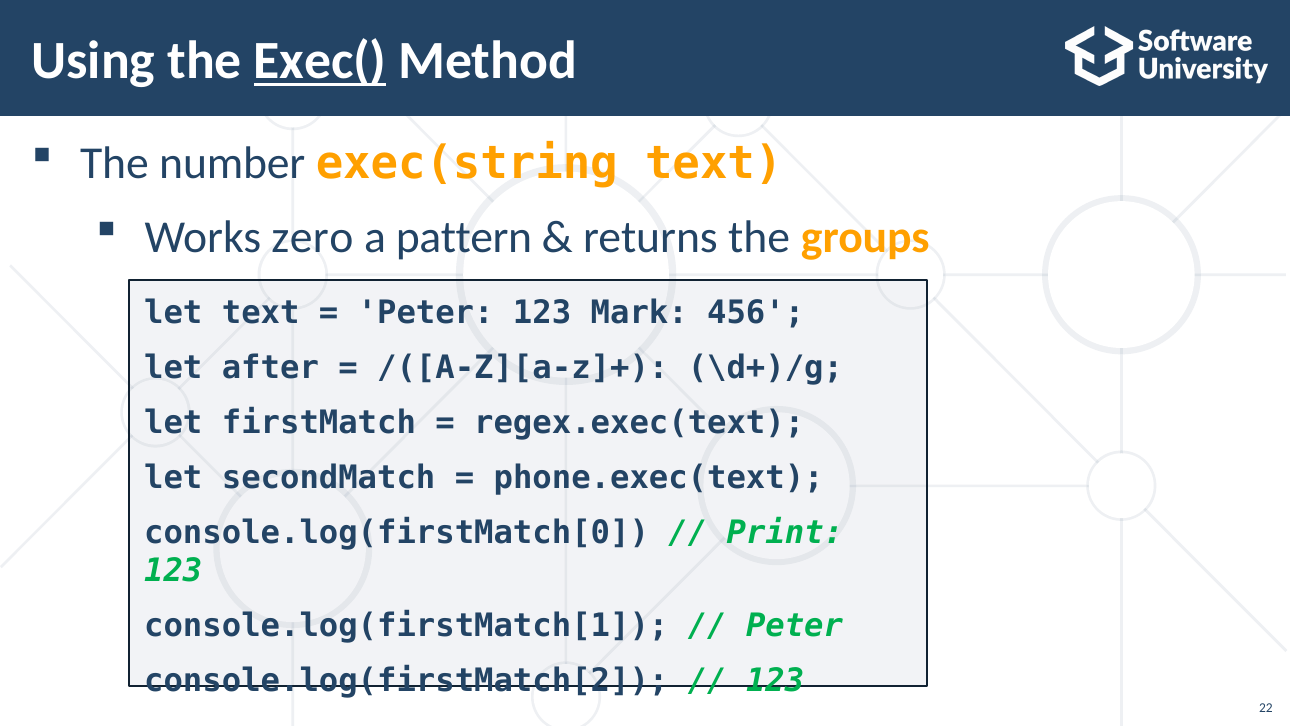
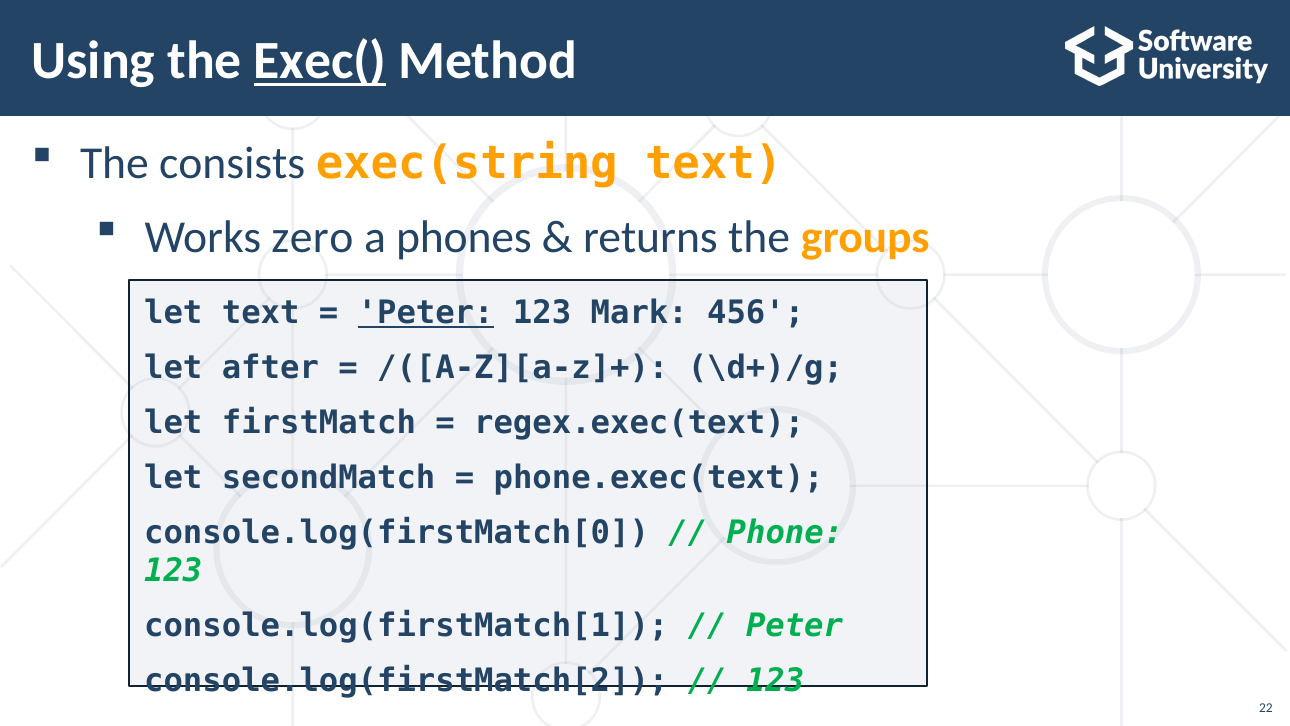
number: number -> consists
pattern: pattern -> phones
Peter at (426, 313) underline: none -> present
Print: Print -> Phone
